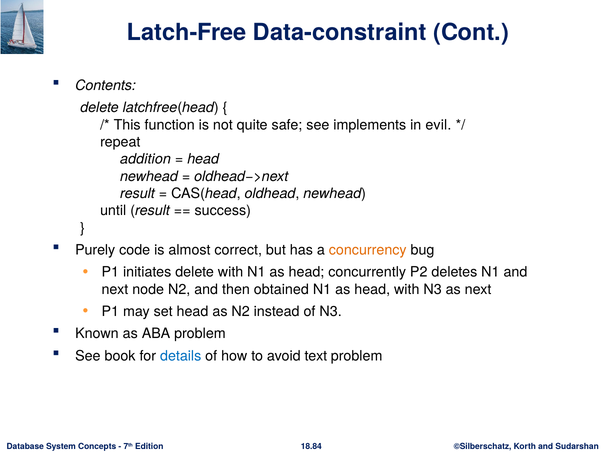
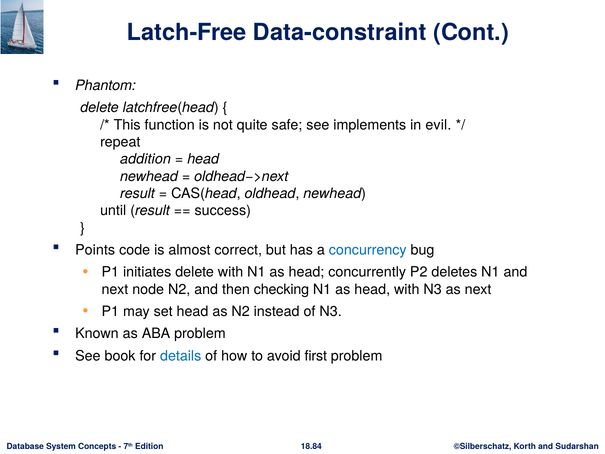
Contents: Contents -> Phantom
Purely: Purely -> Points
concurrency colour: orange -> blue
obtained: obtained -> checking
text: text -> first
